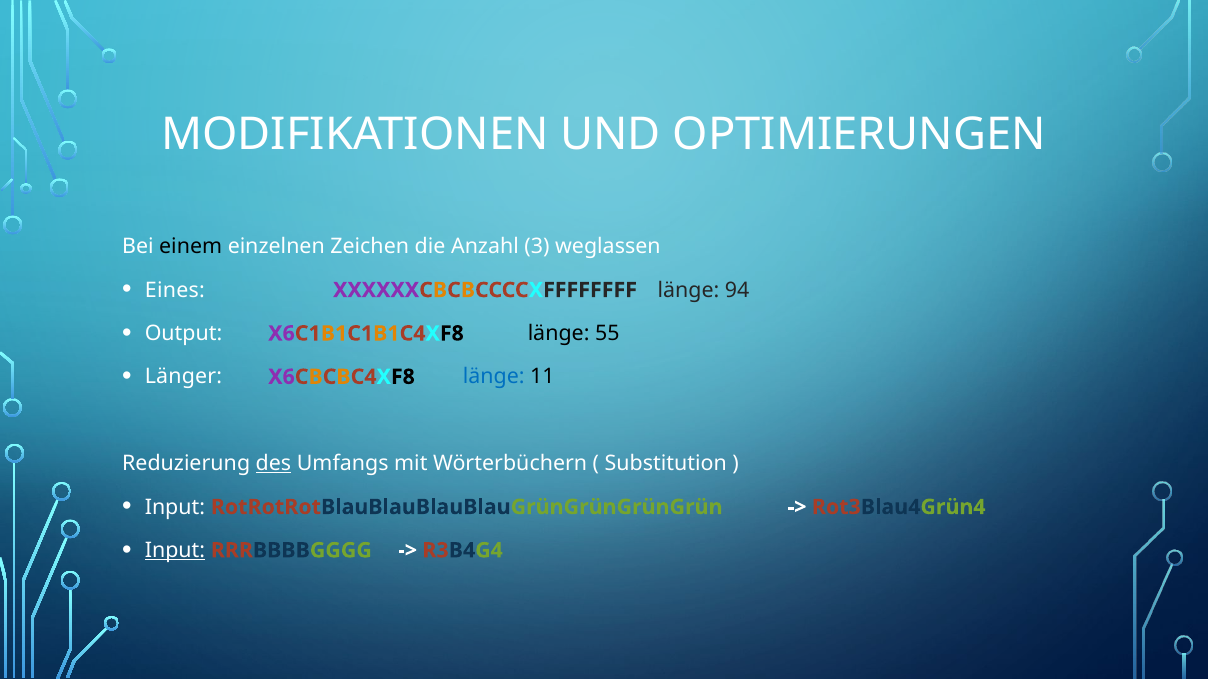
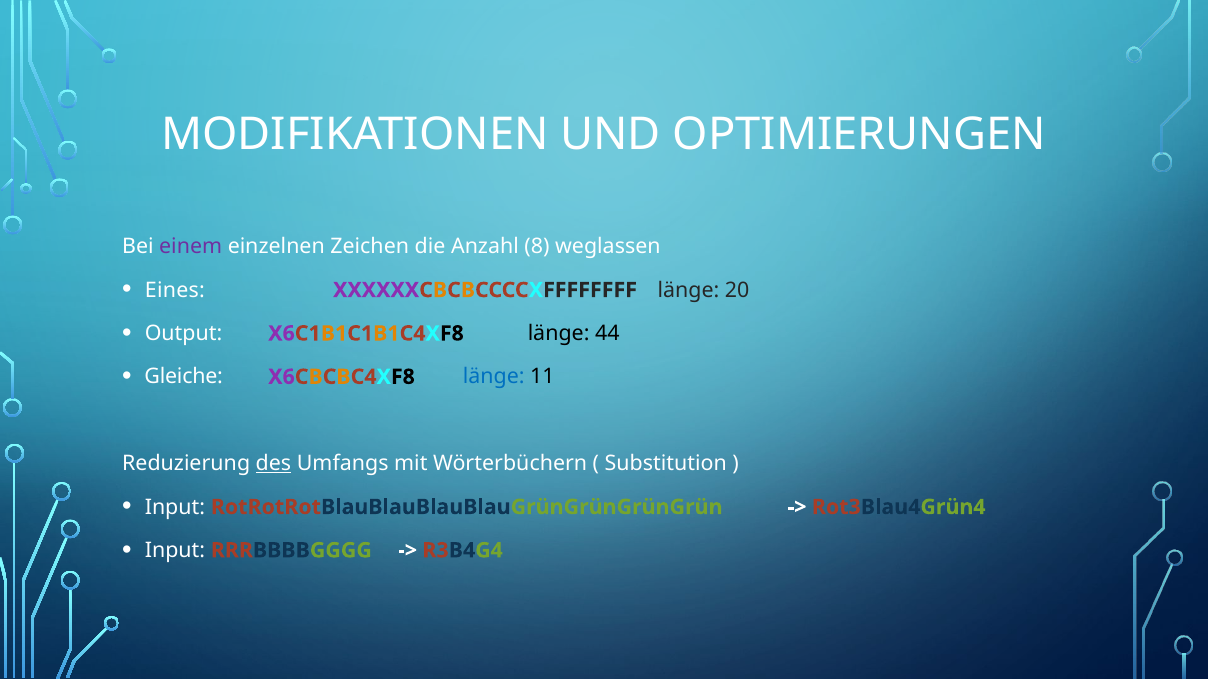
einem colour: black -> purple
3: 3 -> 8
94: 94 -> 20
55: 55 -> 44
Länger: Länger -> Gleiche
Input at (175, 551) underline: present -> none
